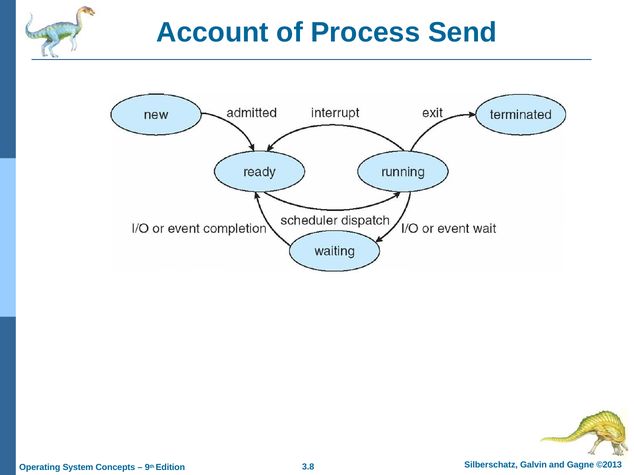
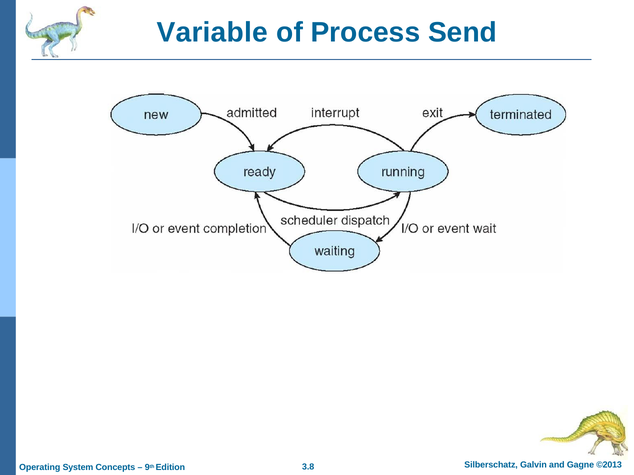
Account: Account -> Variable
